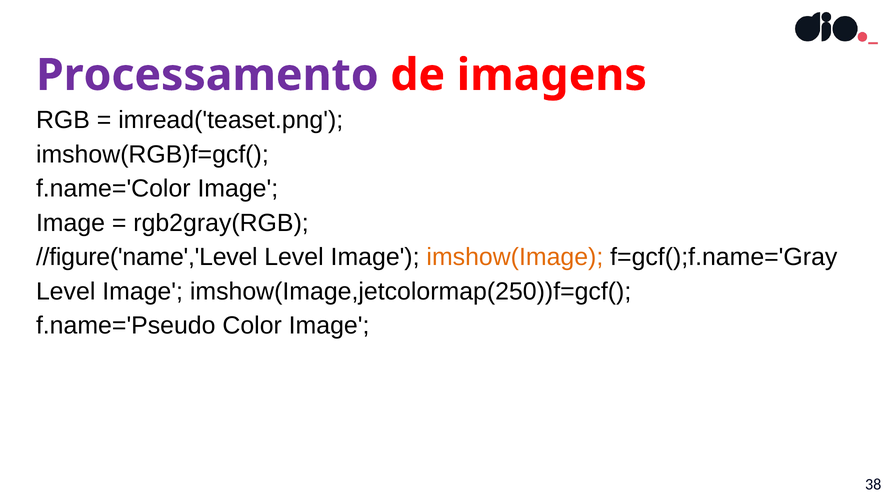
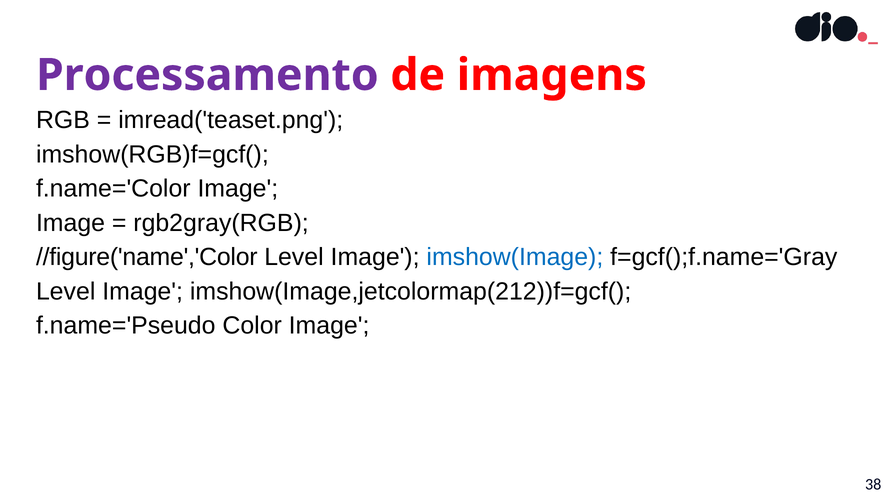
//figure('name','Level: //figure('name','Level -> //figure('name','Color
imshow(Image colour: orange -> blue
imshow(Image,jetcolormap(250))f=gcf(: imshow(Image,jetcolormap(250))f=gcf( -> imshow(Image,jetcolormap(212))f=gcf(
